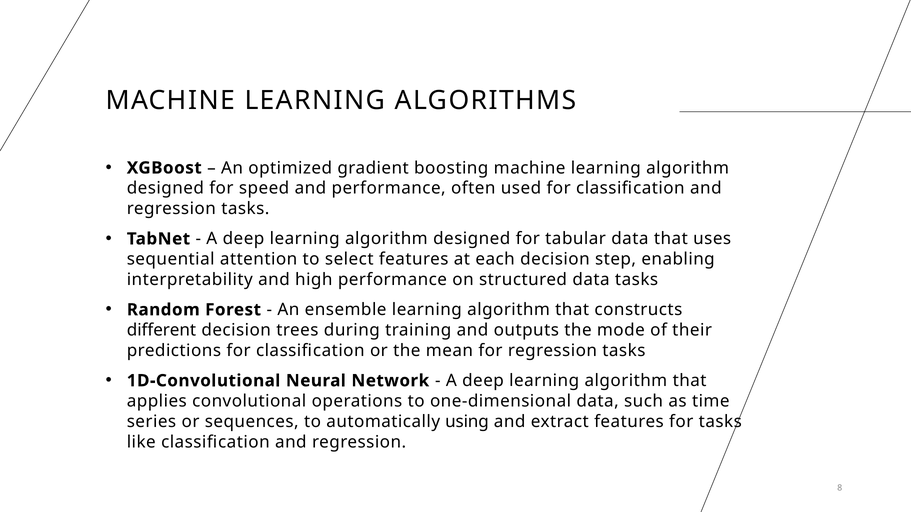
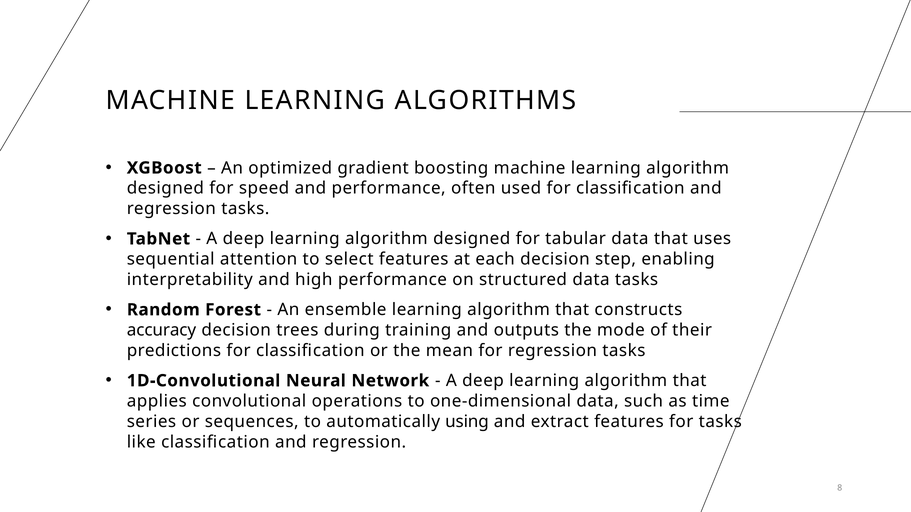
different: different -> accuracy
